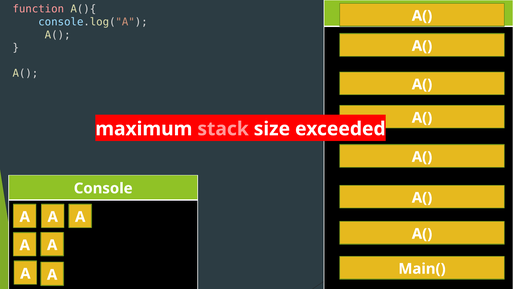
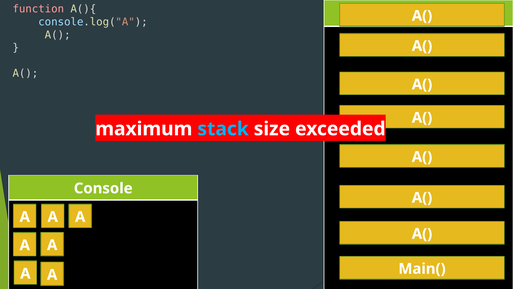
stack at (223, 129) colour: pink -> light blue
